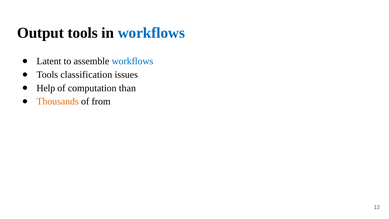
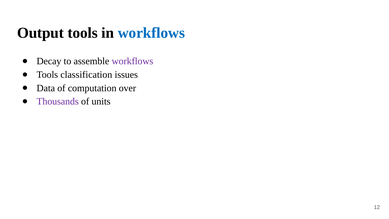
Latent: Latent -> Decay
workflows at (133, 61) colour: blue -> purple
Help: Help -> Data
than: than -> over
Thousands colour: orange -> purple
from: from -> units
